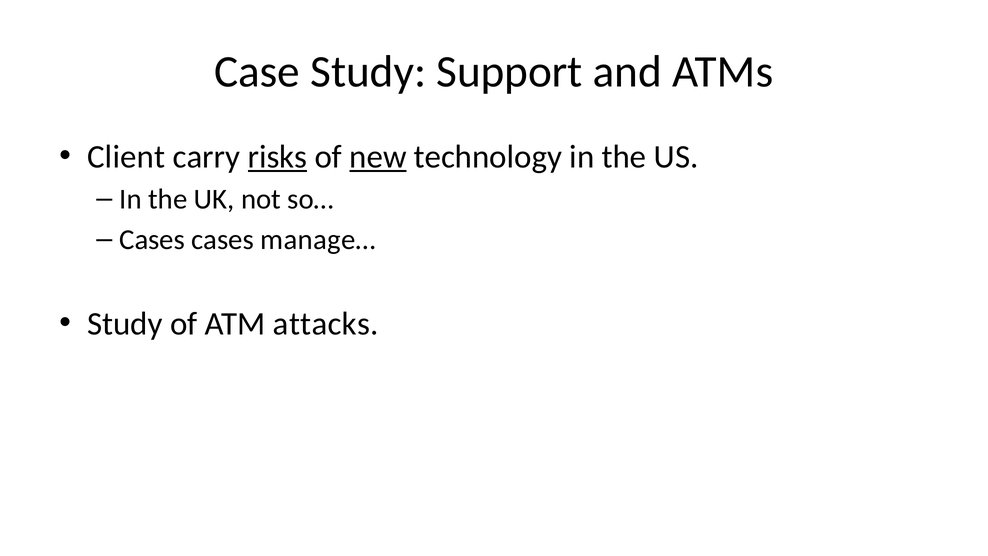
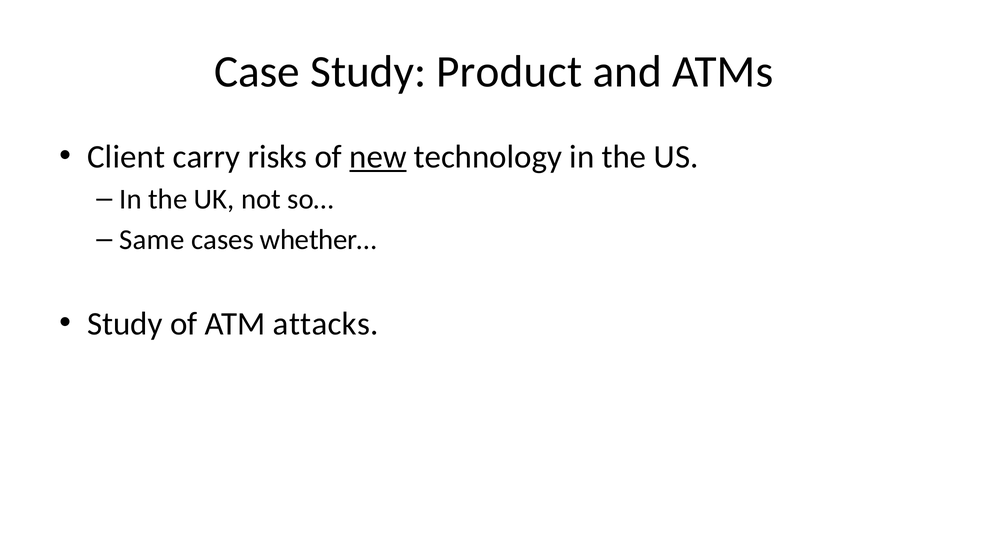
Support: Support -> Product
risks underline: present -> none
Cases at (152, 240): Cases -> Same
manage…: manage… -> whether…
